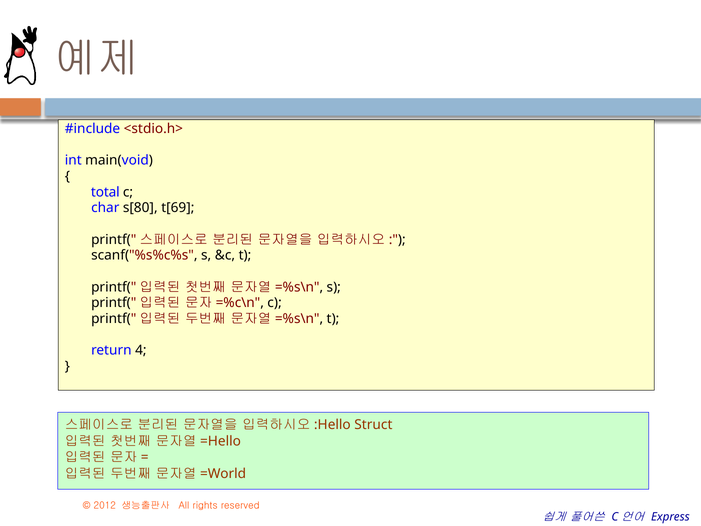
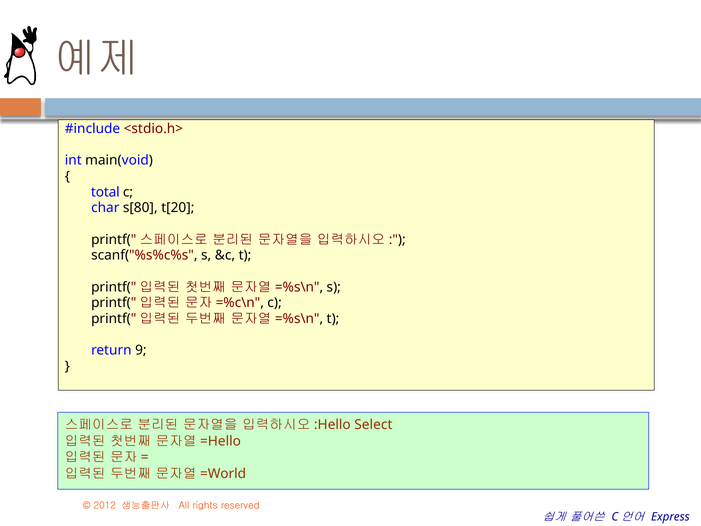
t[69: t[69 -> t[20
4: 4 -> 9
Struct: Struct -> Select
